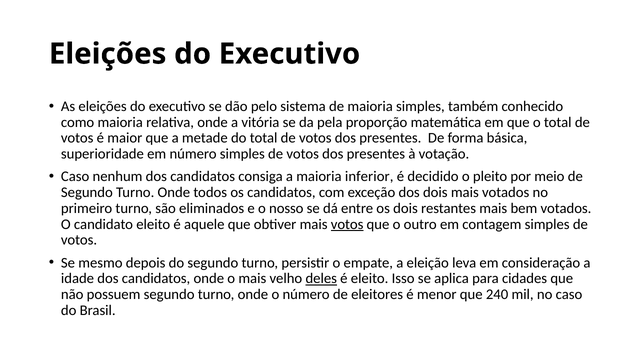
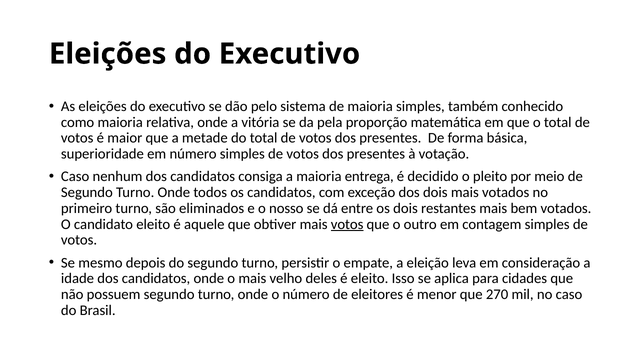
inferior: inferior -> entrega
deles underline: present -> none
240: 240 -> 270
